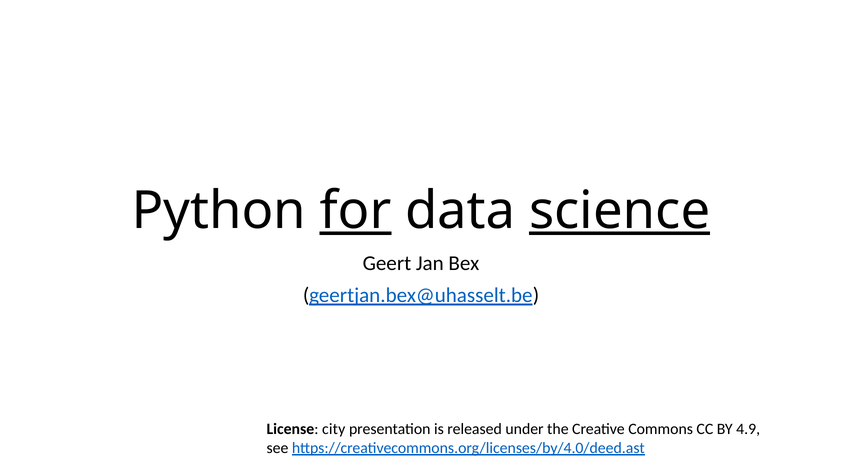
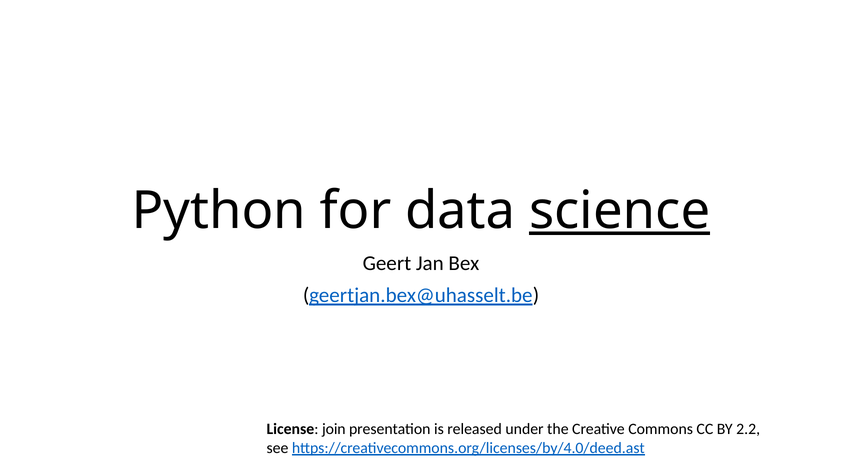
for underline: present -> none
city: city -> join
4.9: 4.9 -> 2.2
